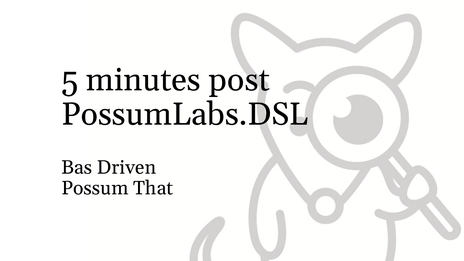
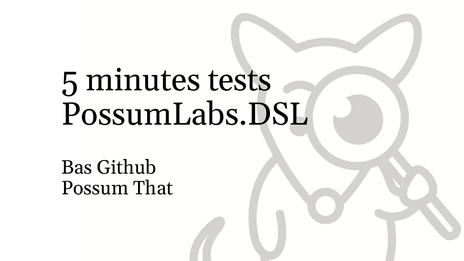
post: post -> tests
Driven: Driven -> Github
